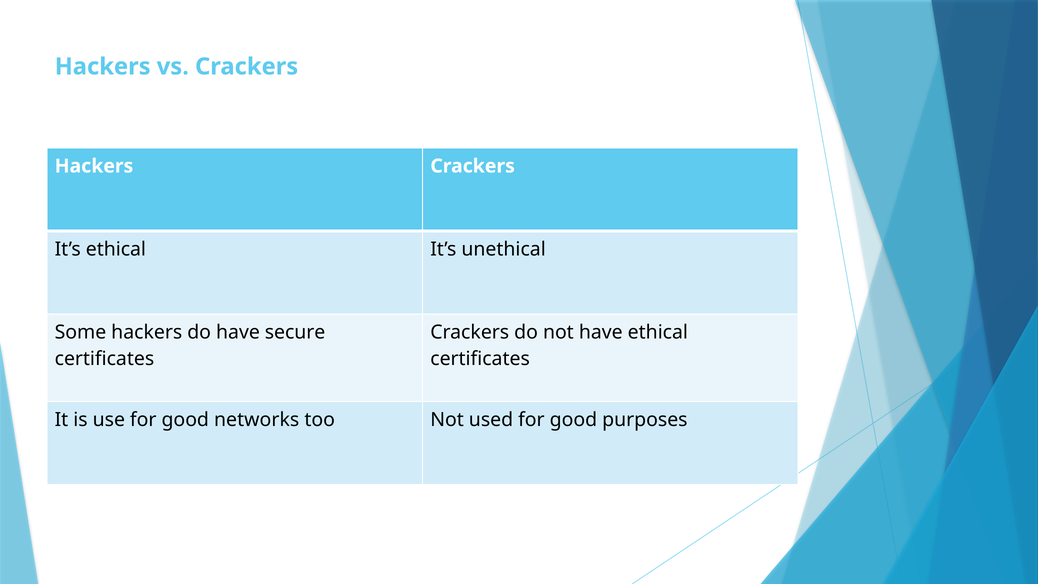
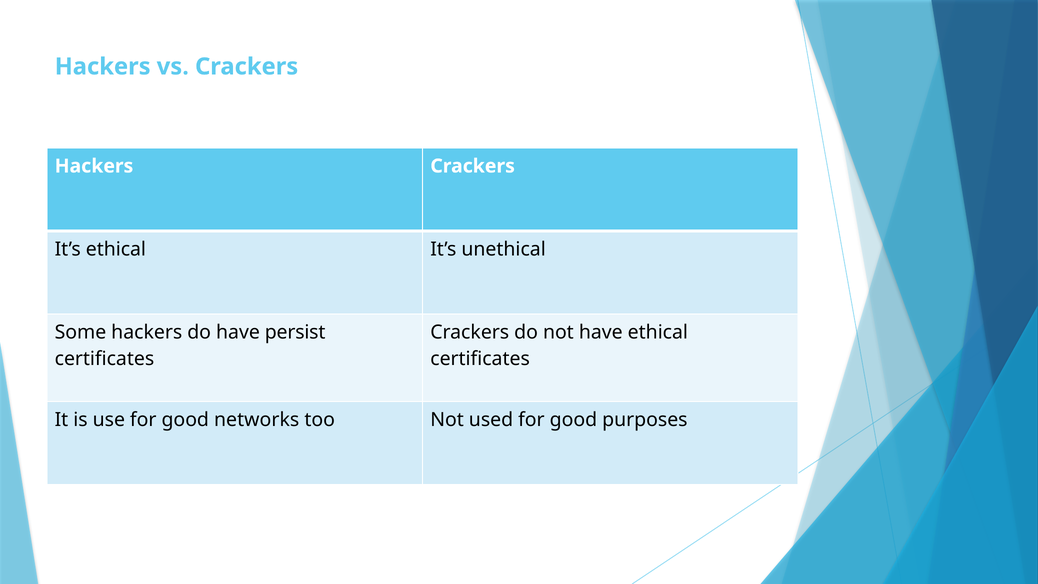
secure: secure -> persist
